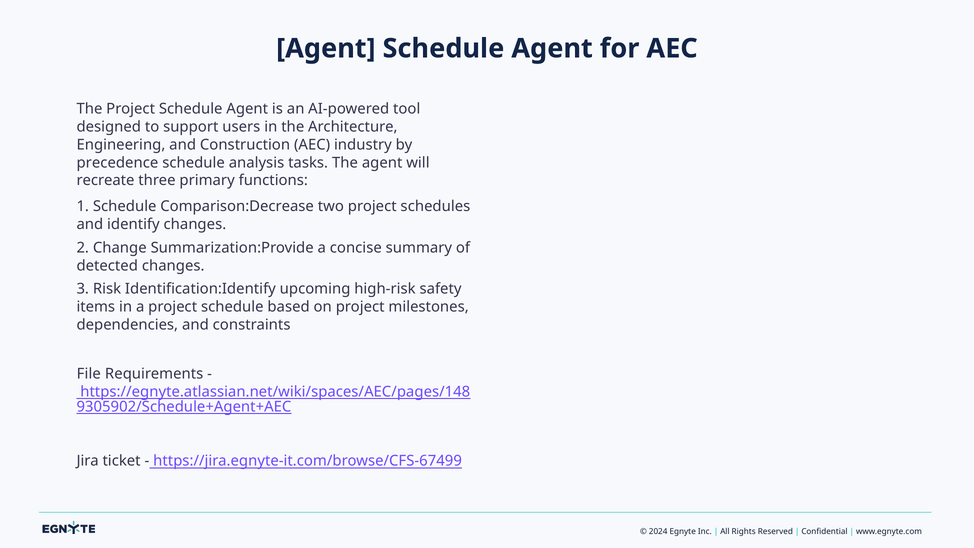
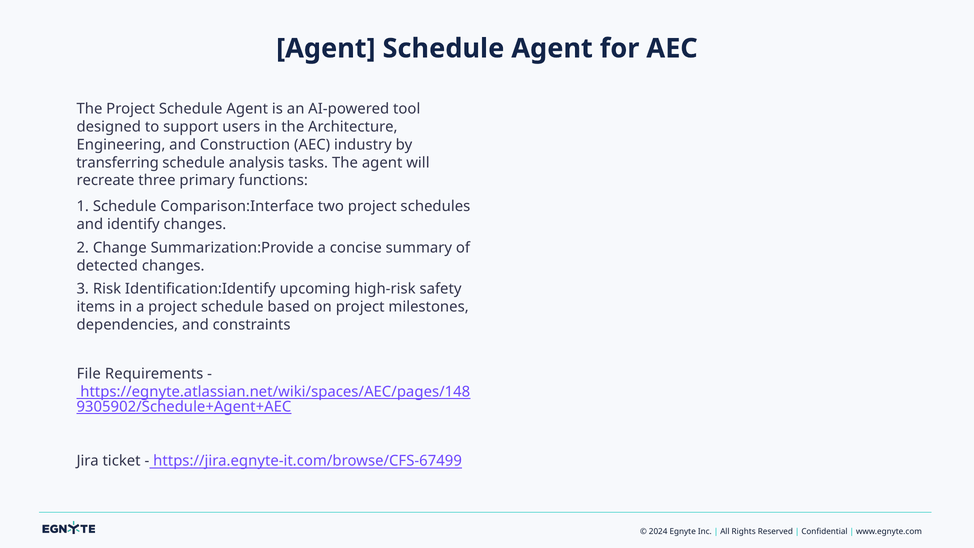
precedence: precedence -> transferring
Comparison:Decrease: Comparison:Decrease -> Comparison:Interface
